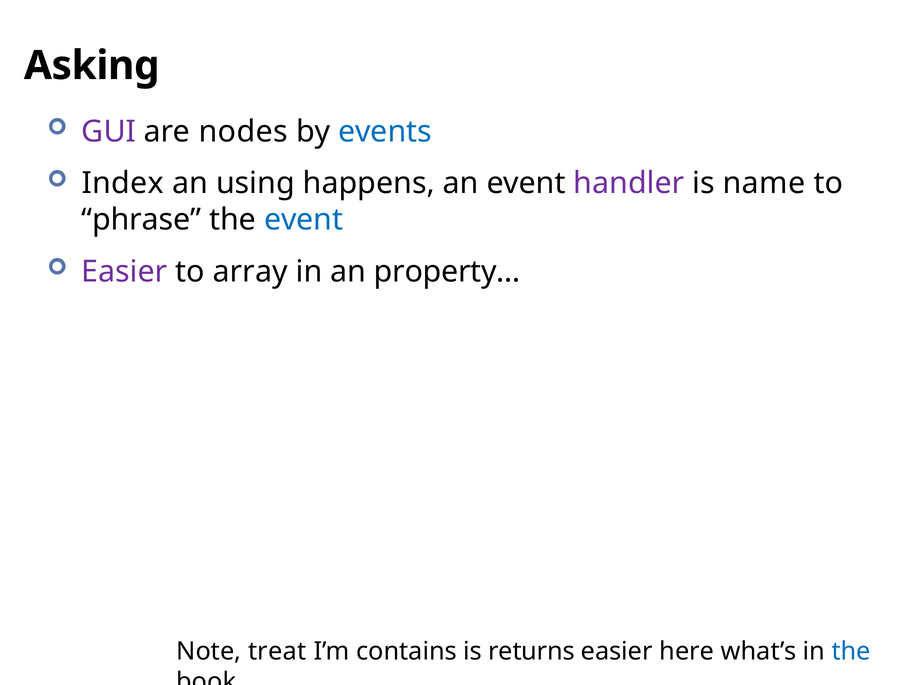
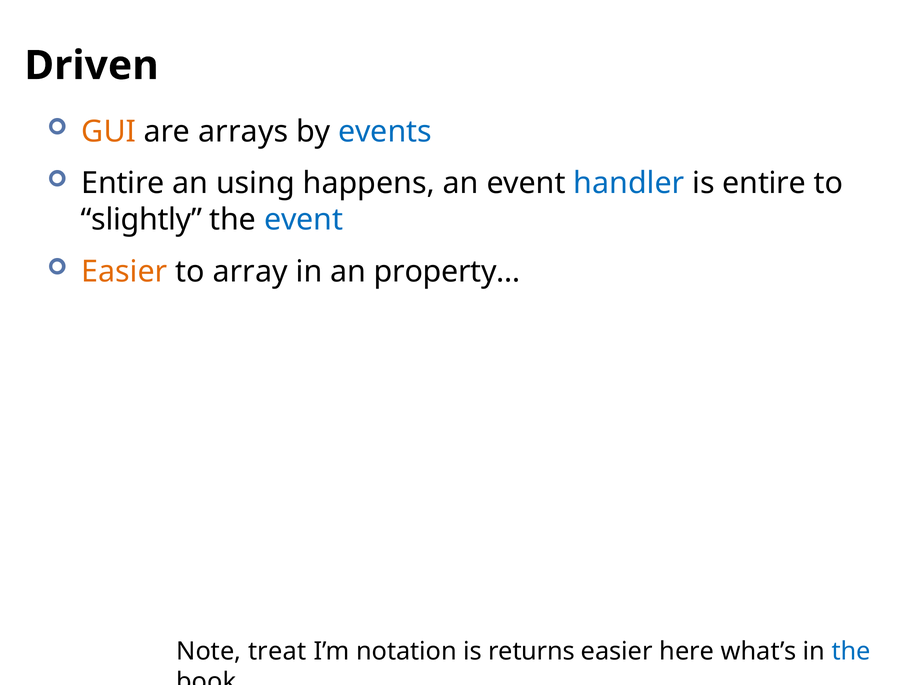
Asking: Asking -> Driven
GUI colour: purple -> orange
nodes: nodes -> arrays
Index at (123, 183): Index -> Entire
handler colour: purple -> blue
is name: name -> entire
phrase: phrase -> slightly
Easier at (124, 272) colour: purple -> orange
contains: contains -> notation
